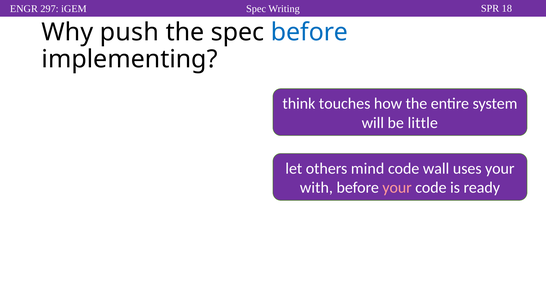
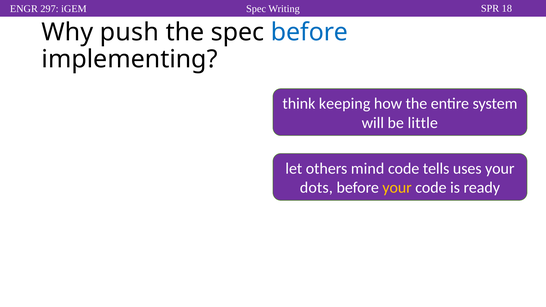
touches: touches -> keeping
wall: wall -> tells
with: with -> dots
your at (397, 188) colour: pink -> yellow
